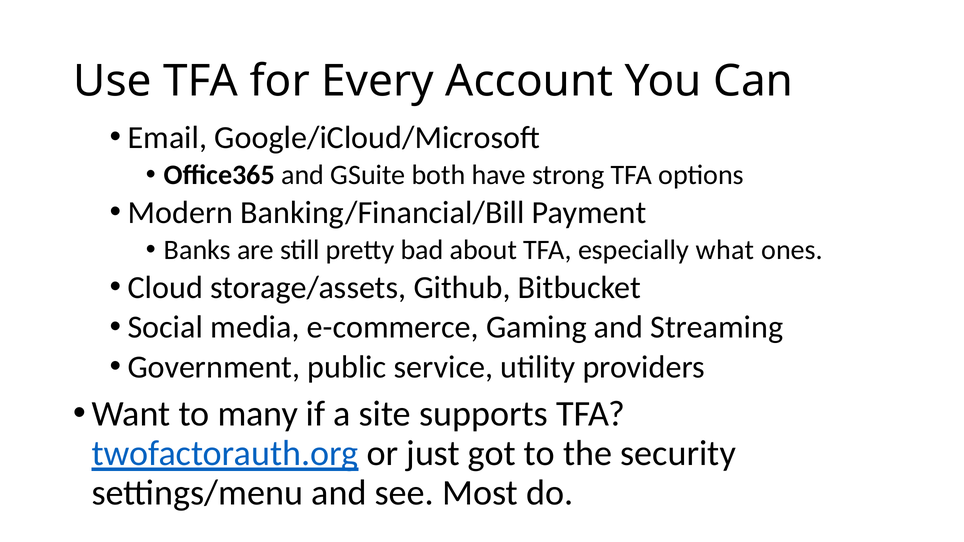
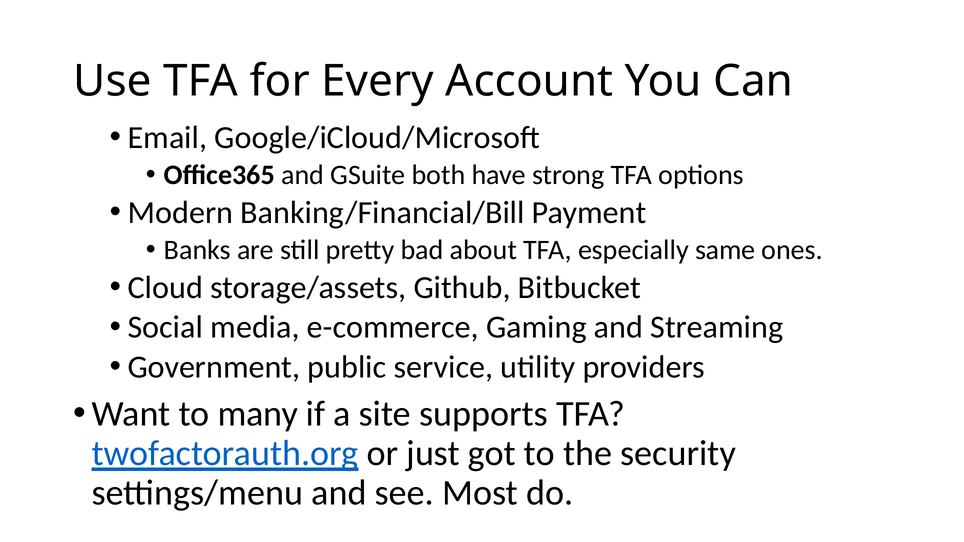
what: what -> same
